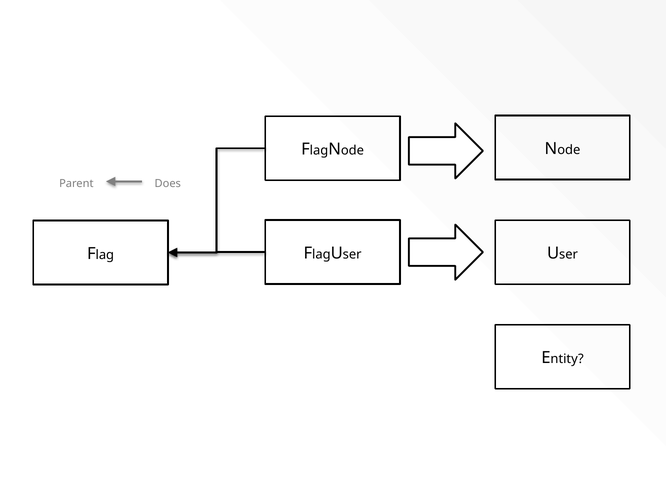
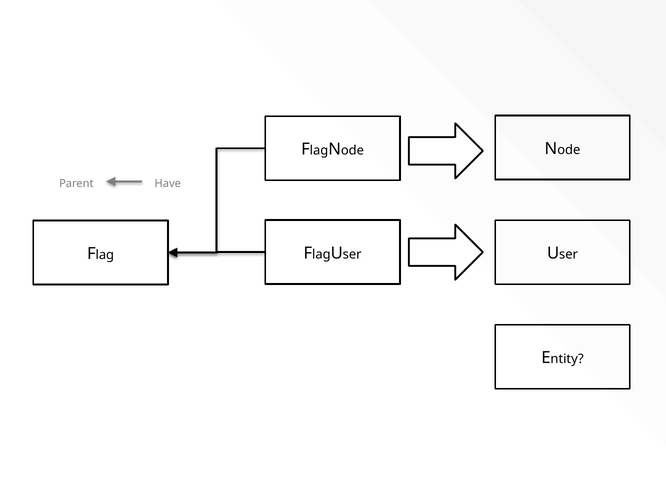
Does: Does -> Have
